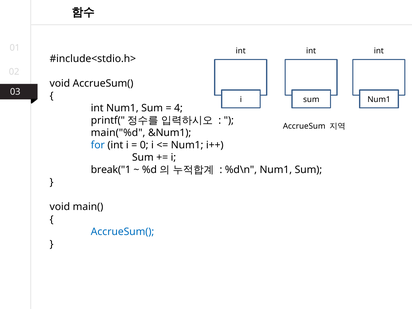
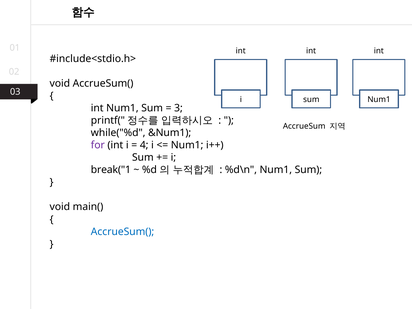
4: 4 -> 3
main("%d: main("%d -> while("%d
for colour: blue -> purple
0: 0 -> 4
